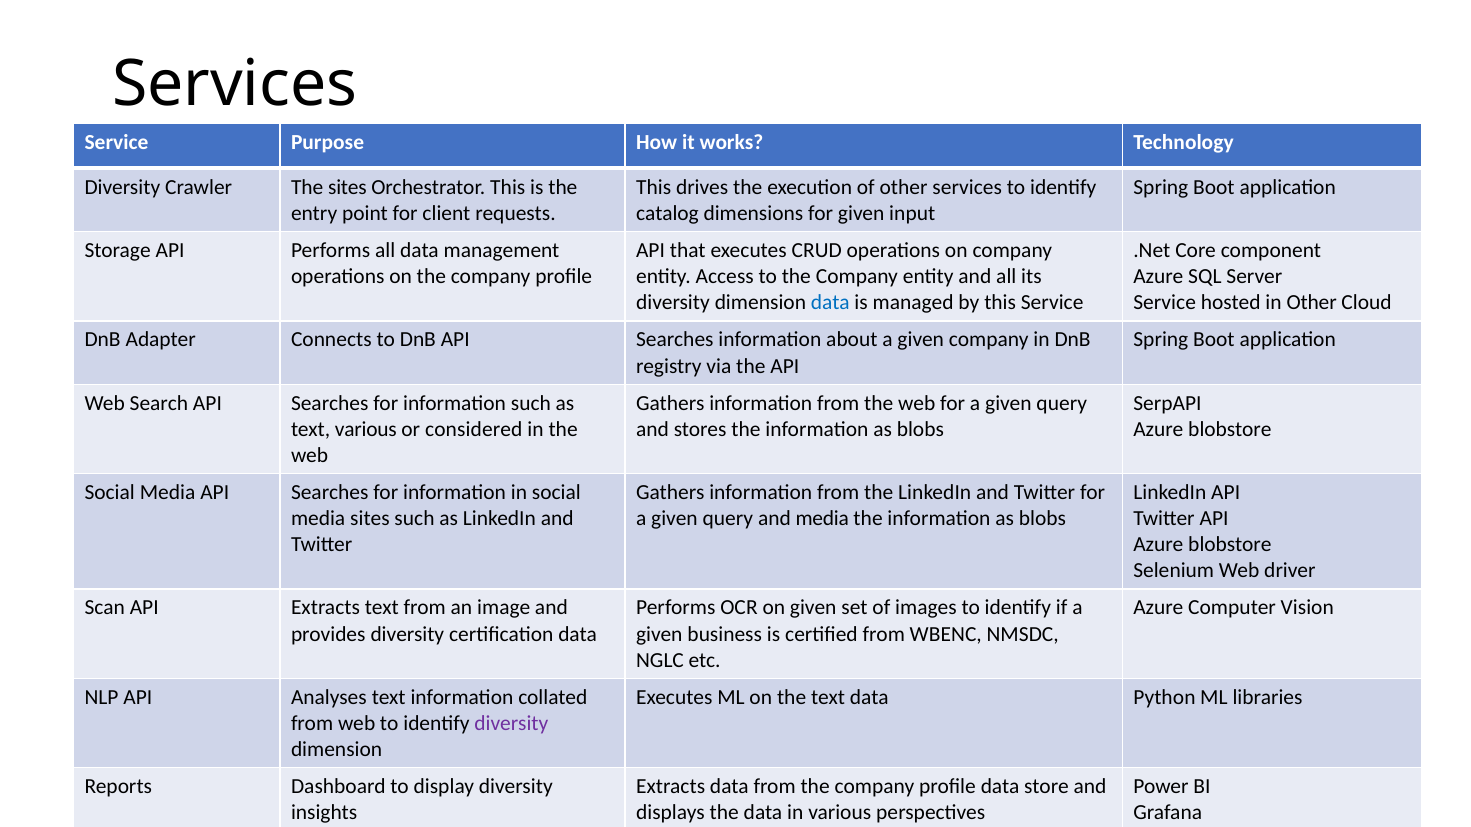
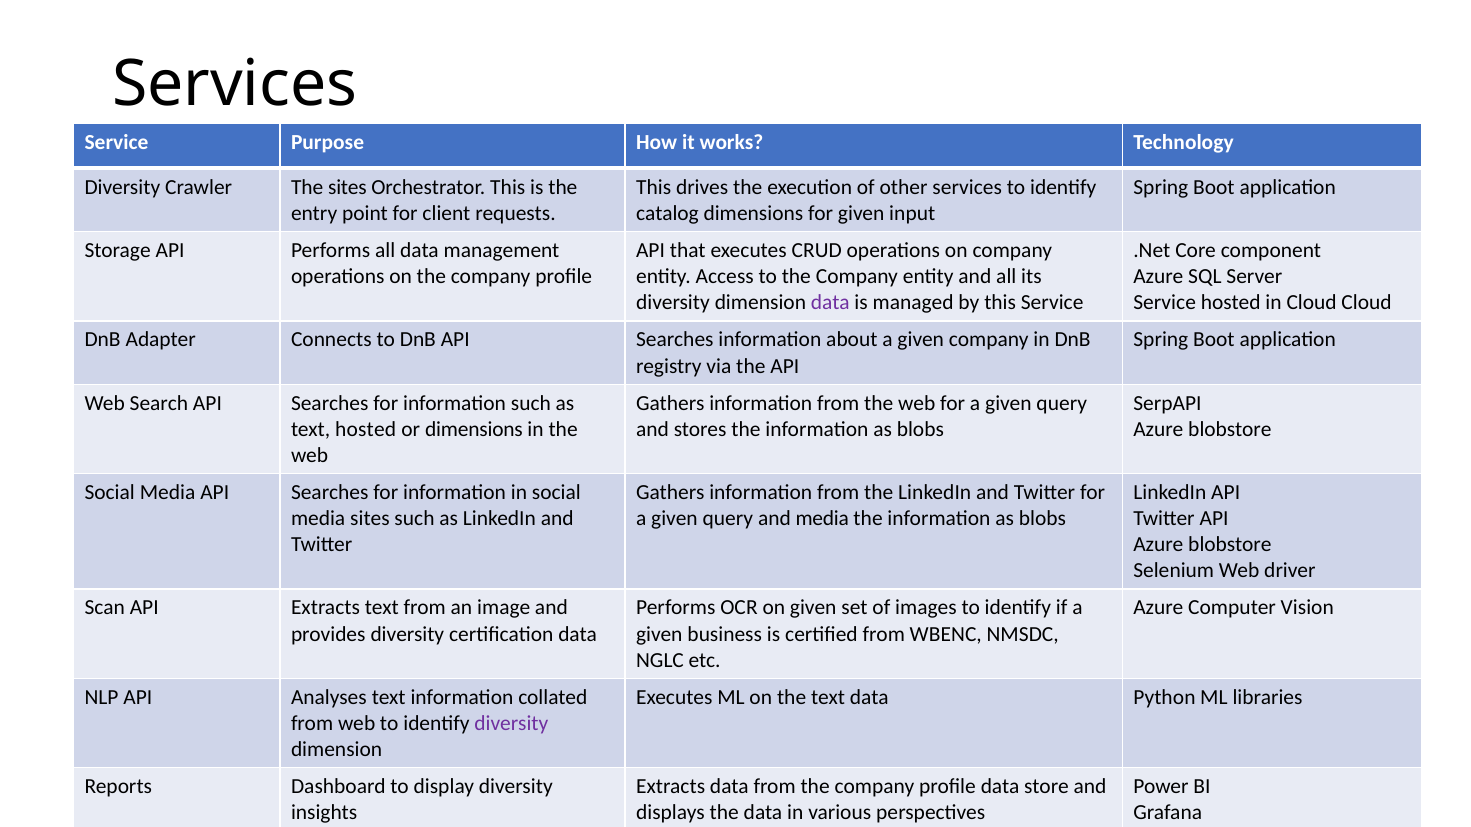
data at (830, 303) colour: blue -> purple
in Other: Other -> Cloud
text various: various -> hosted
or considered: considered -> dimensions
